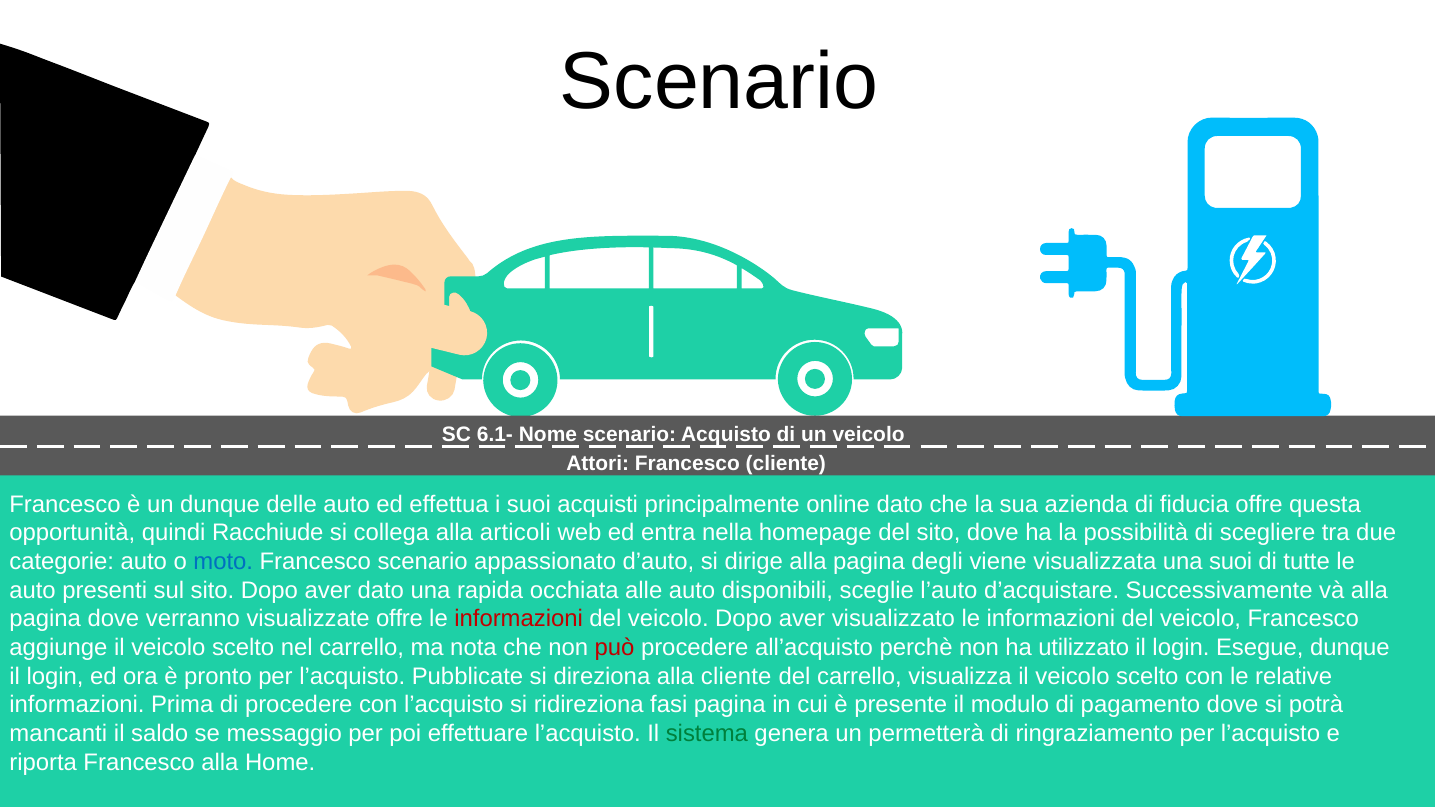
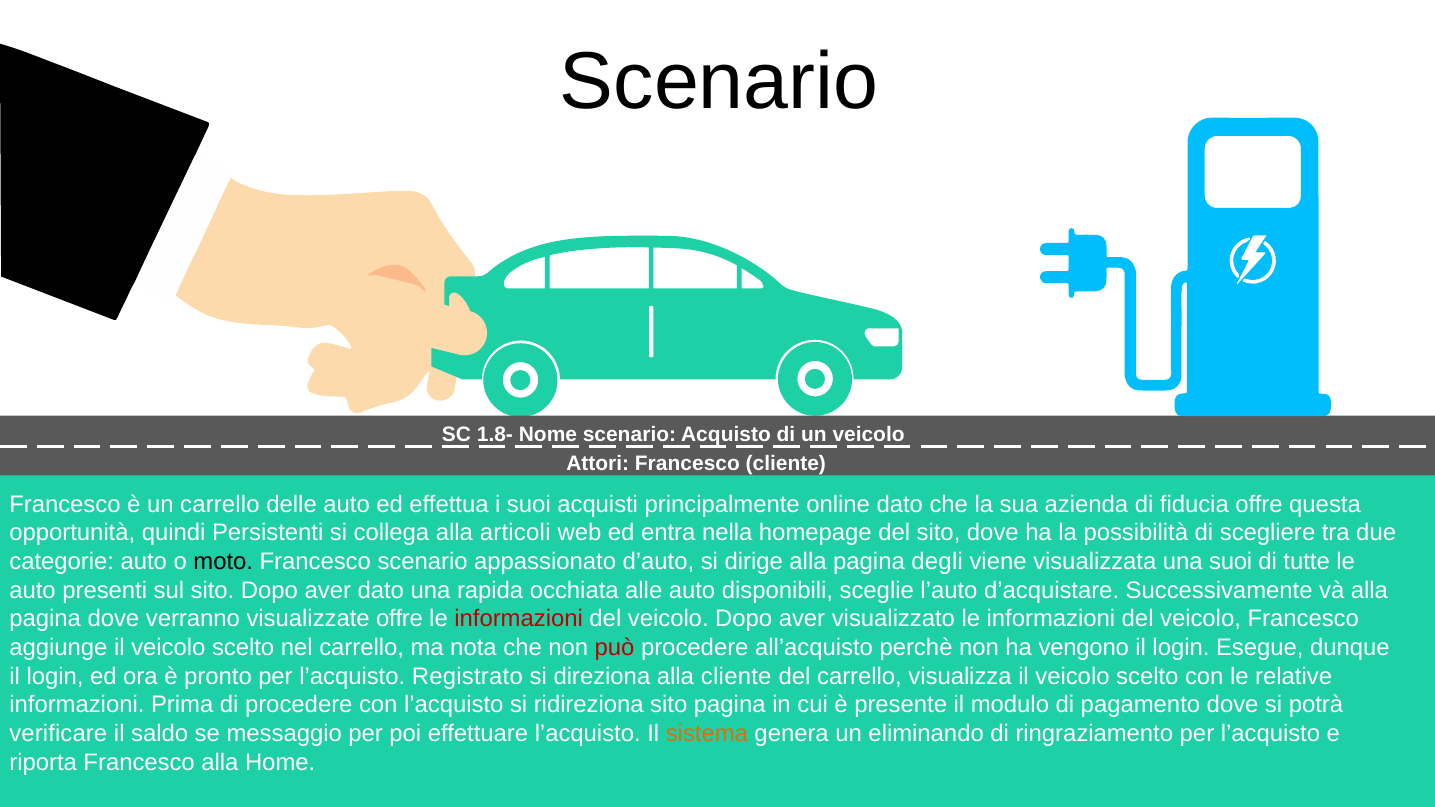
6.1-: 6.1- -> 1.8-
un dunque: dunque -> carrello
Racchiude: Racchiude -> Persistenti
moto colour: blue -> black
utilizzato: utilizzato -> vengono
Pubblicate: Pubblicate -> Registrato
ridireziona fasi: fasi -> sito
mancanti: mancanti -> verificare
sistema colour: green -> orange
permetterà: permetterà -> eliminando
